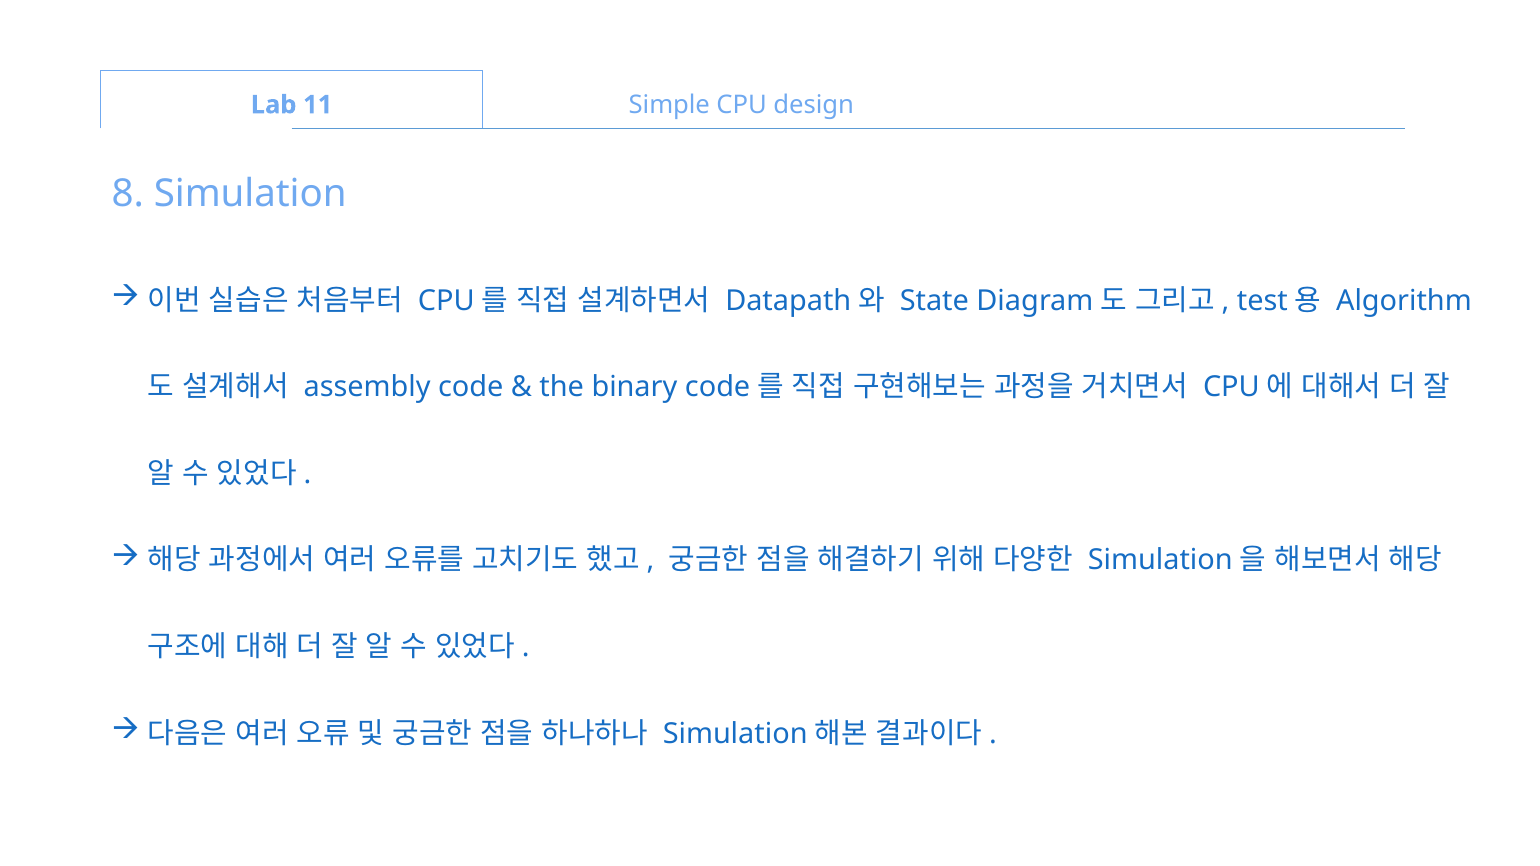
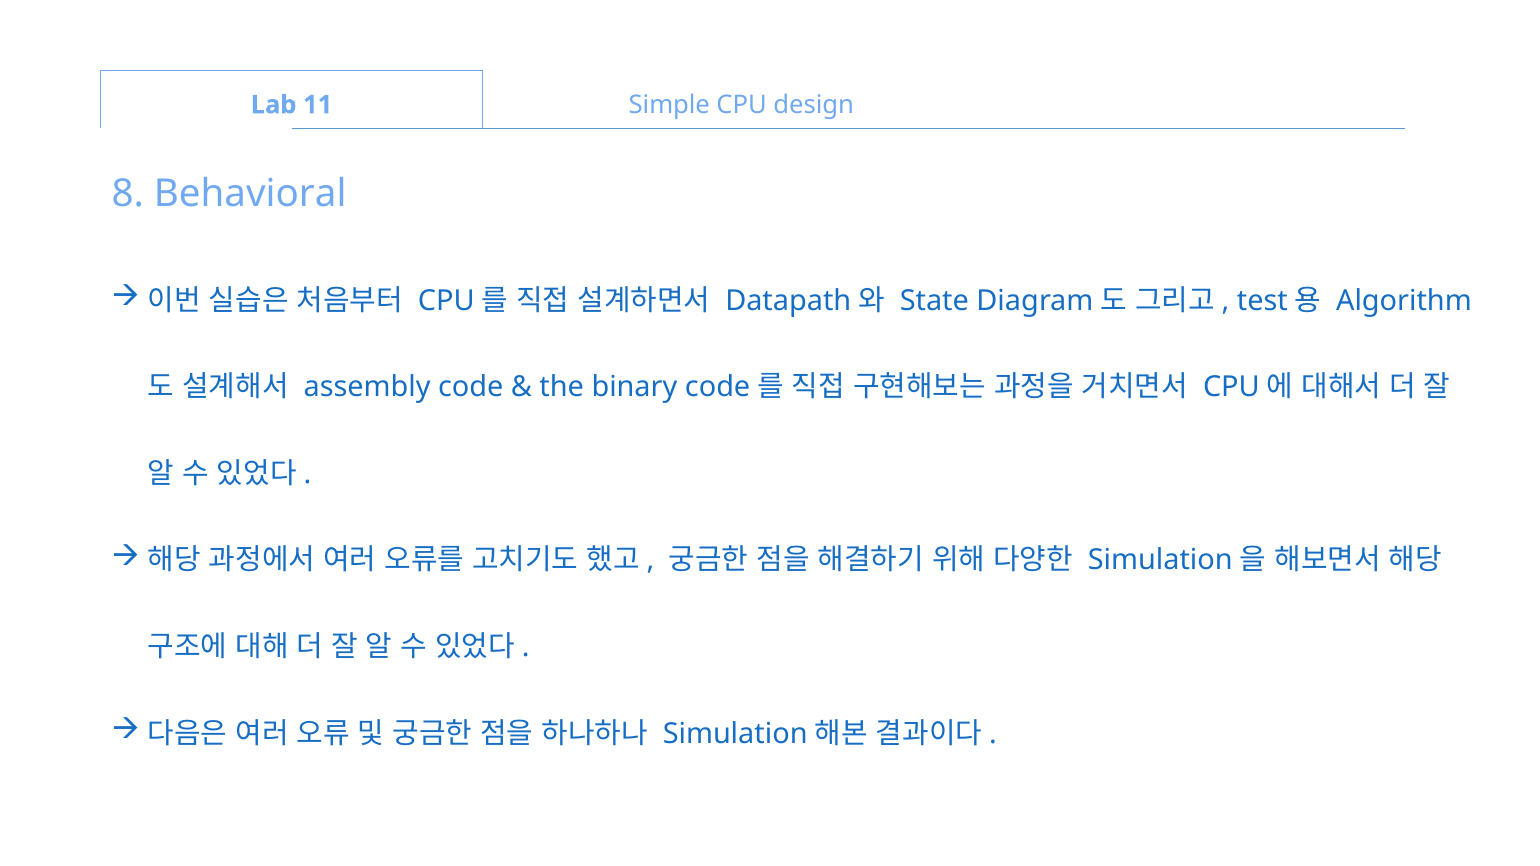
Simulation: Simulation -> Behavioral
